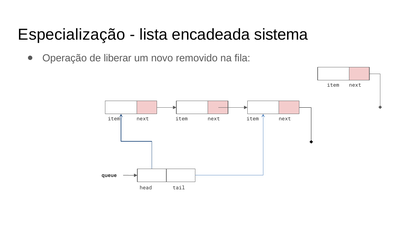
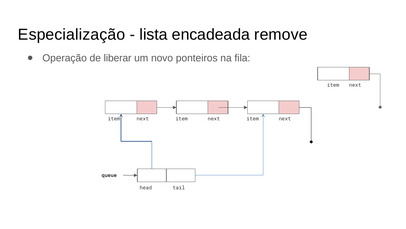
sistema: sistema -> remove
removido: removido -> ponteiros
